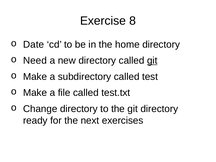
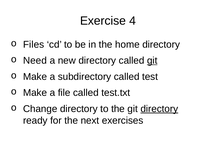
8: 8 -> 4
Date: Date -> Files
directory at (159, 109) underline: none -> present
